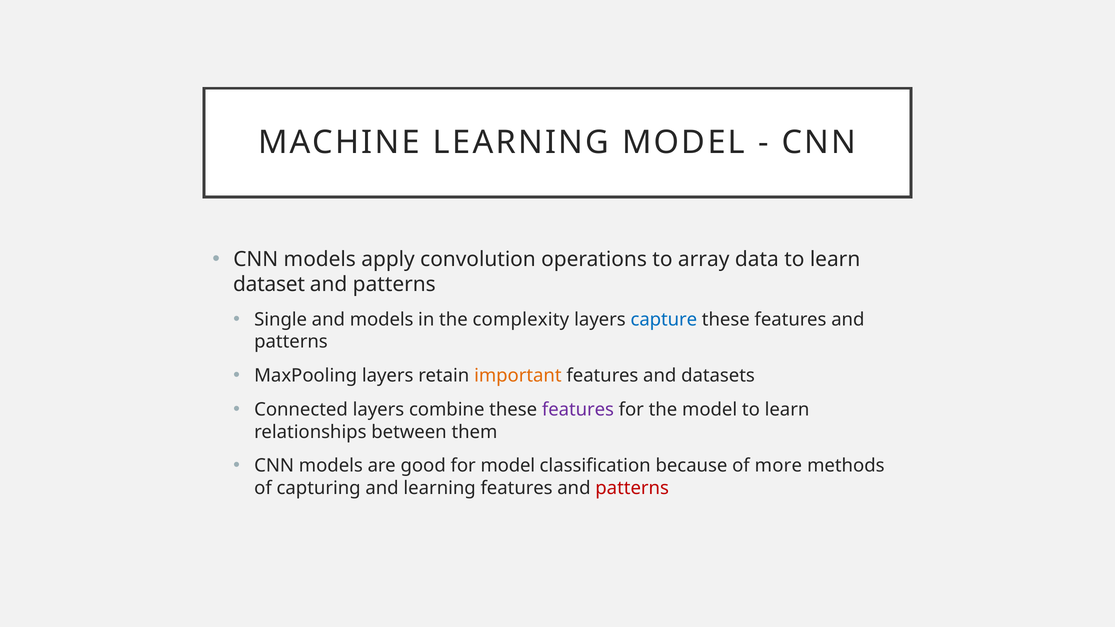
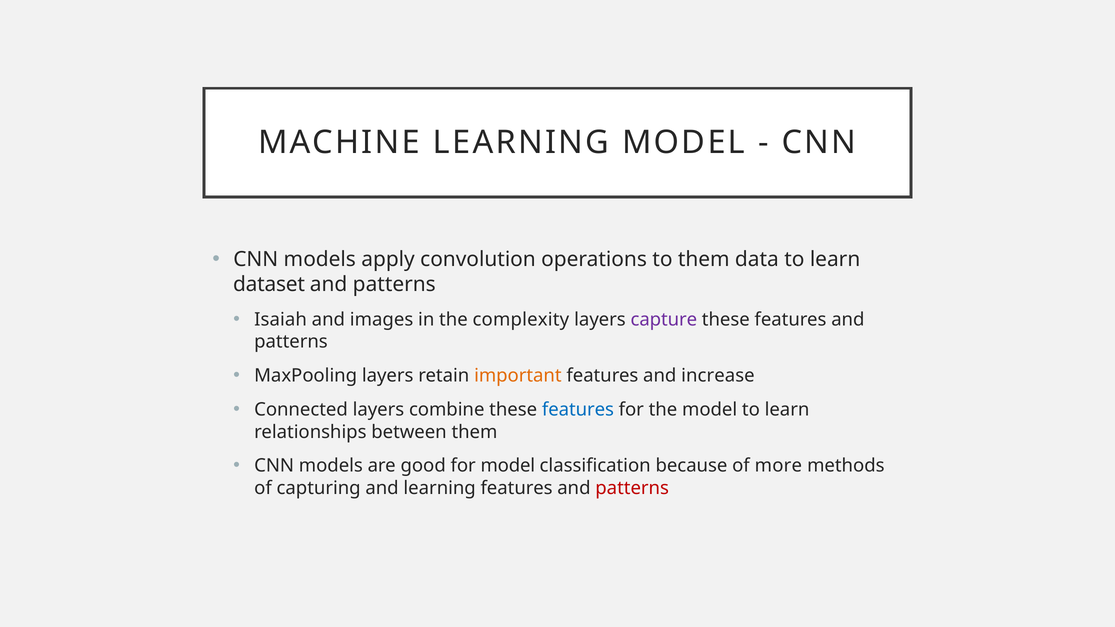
to array: array -> them
Single: Single -> Isaiah
and models: models -> images
capture colour: blue -> purple
datasets: datasets -> increase
features at (578, 410) colour: purple -> blue
